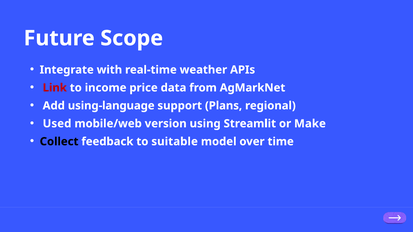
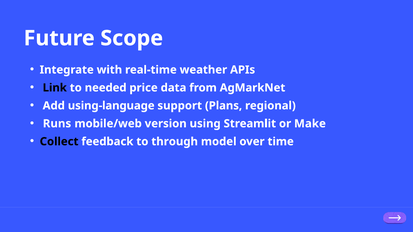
Link colour: red -> black
income: income -> needed
Used: Used -> Runs
suitable: suitable -> through
